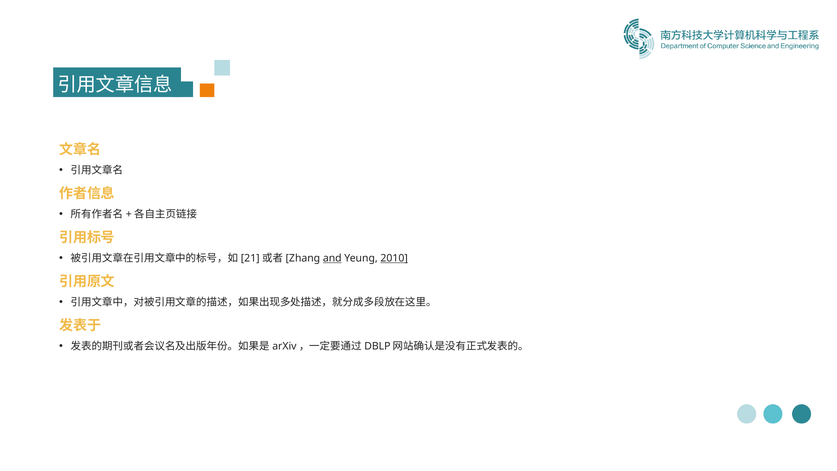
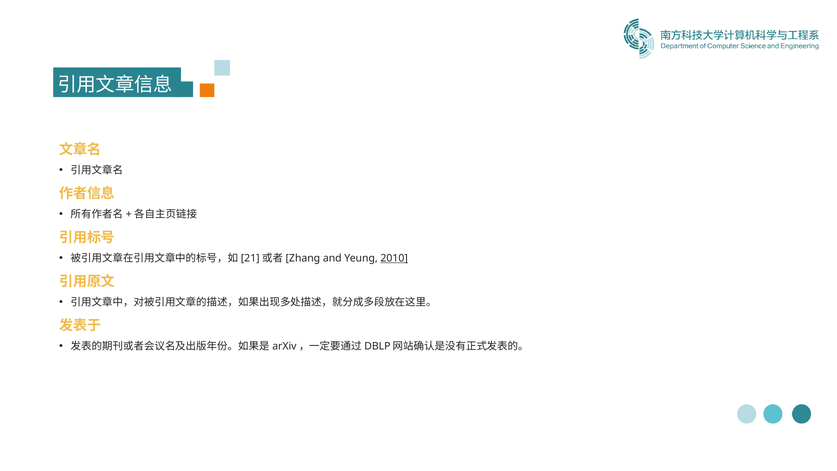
and underline: present -> none
